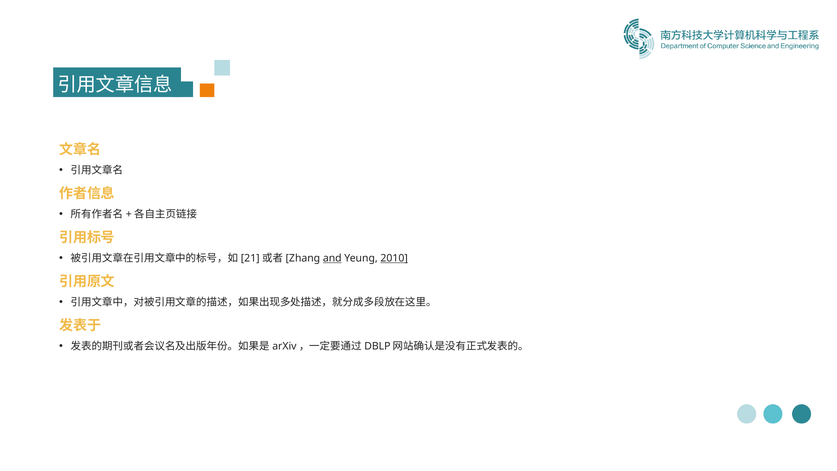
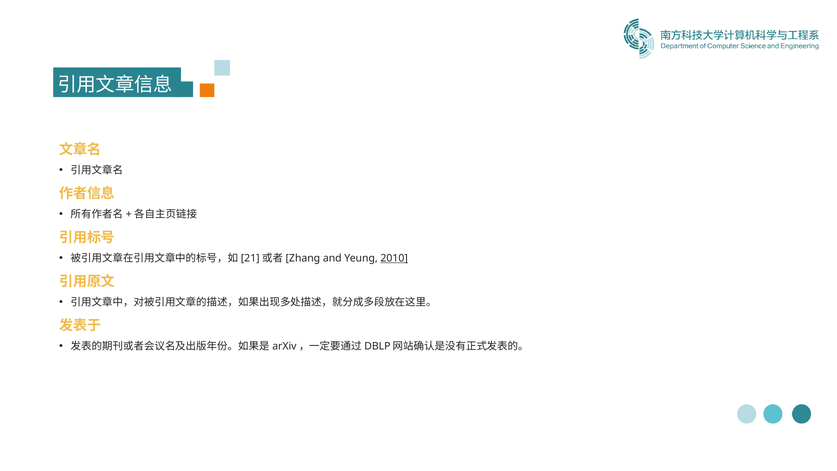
and underline: present -> none
